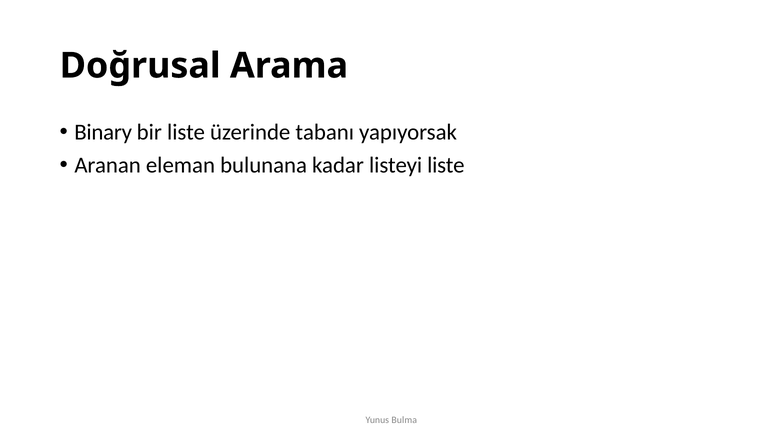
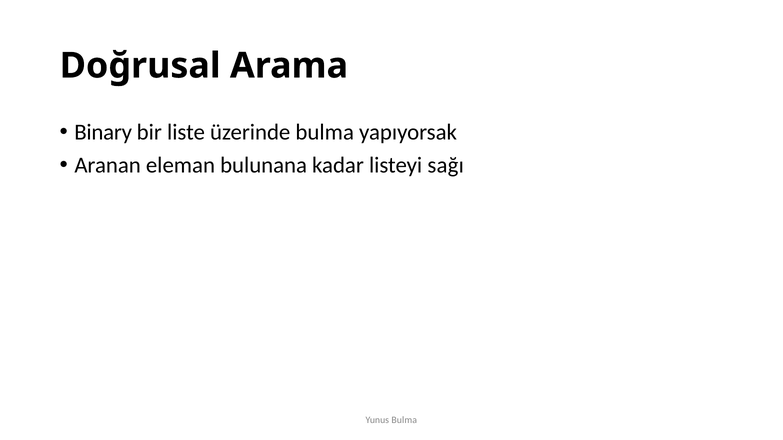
üzerinde tabanı: tabanı -> bulma
listeyi liste: liste -> sağı
